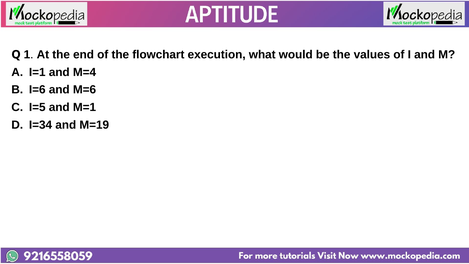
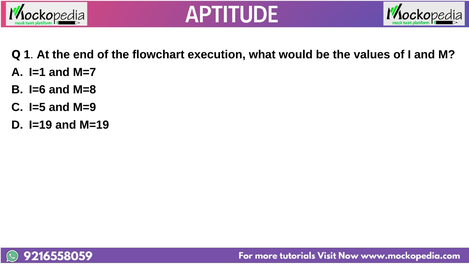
M=4: M=4 -> M=7
M=6: M=6 -> M=8
M=1: M=1 -> M=9
I=34: I=34 -> I=19
